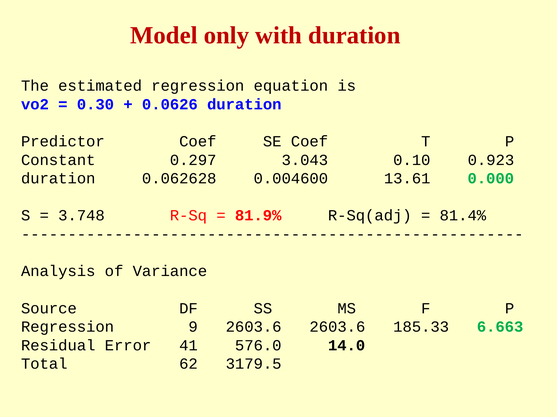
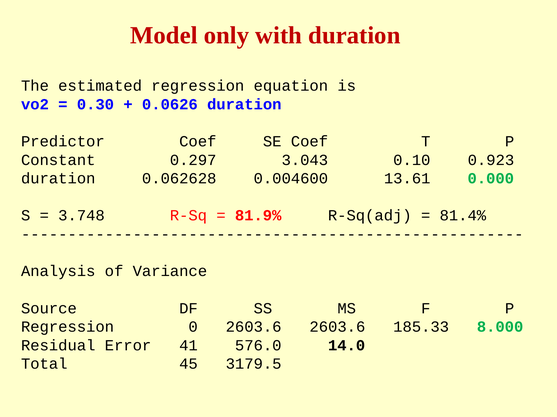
9: 9 -> 0
6.663: 6.663 -> 8.000
62: 62 -> 45
